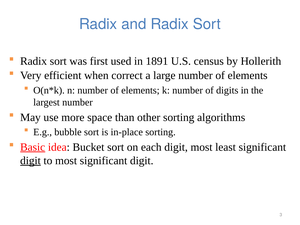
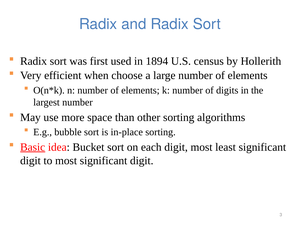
1891: 1891 -> 1894
correct: correct -> choose
digit at (30, 161) underline: present -> none
